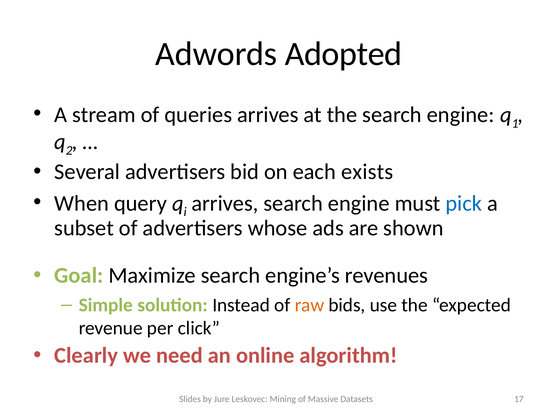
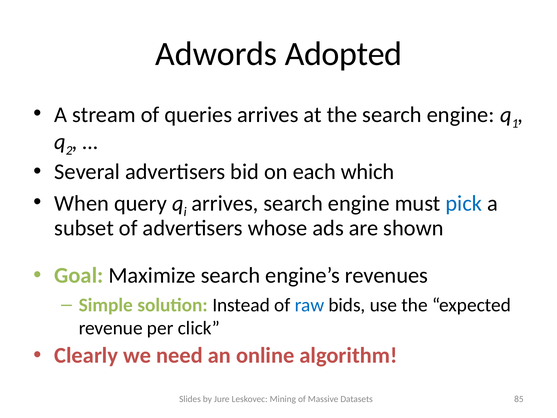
exists: exists -> which
raw colour: orange -> blue
17: 17 -> 85
